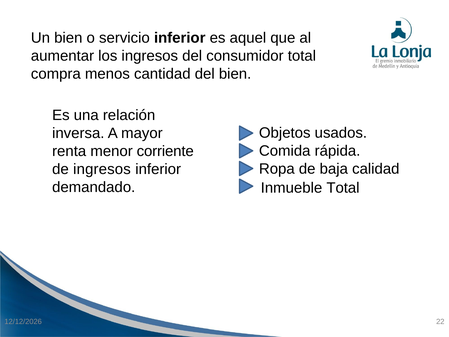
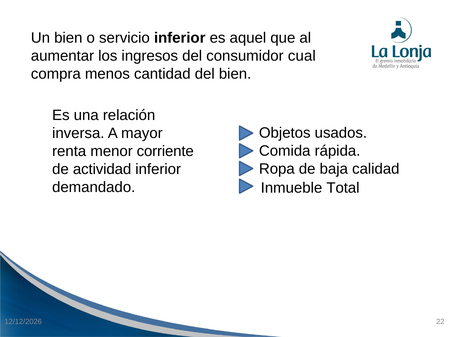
consumidor total: total -> cual
de ingresos: ingresos -> actividad
